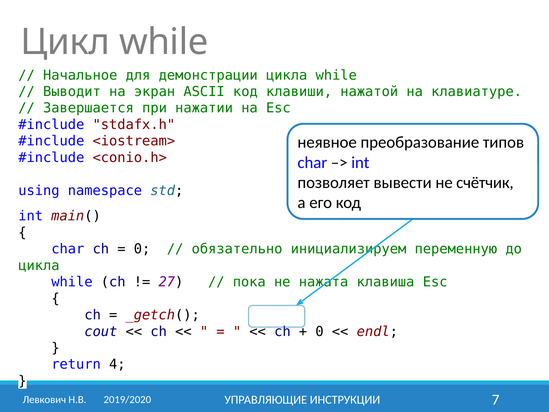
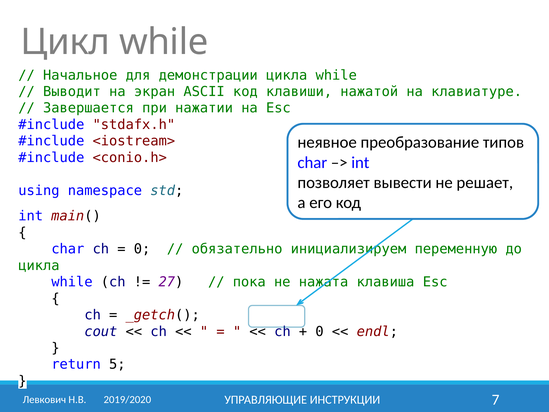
счётчик: счётчик -> решает
4: 4 -> 5
